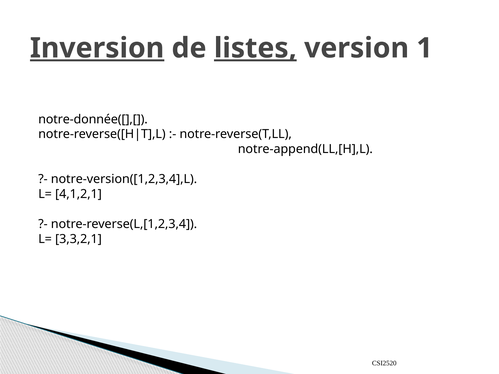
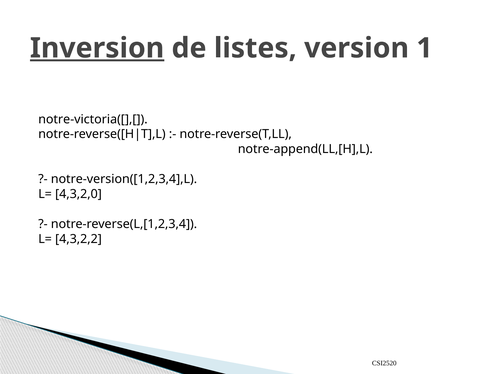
listes underline: present -> none
notre-donnée([],[: notre-donnée([],[ -> notre-victoria([],[
4,1,2,1: 4,1,2,1 -> 4,3,2,0
3,3,2,1: 3,3,2,1 -> 4,3,2,2
